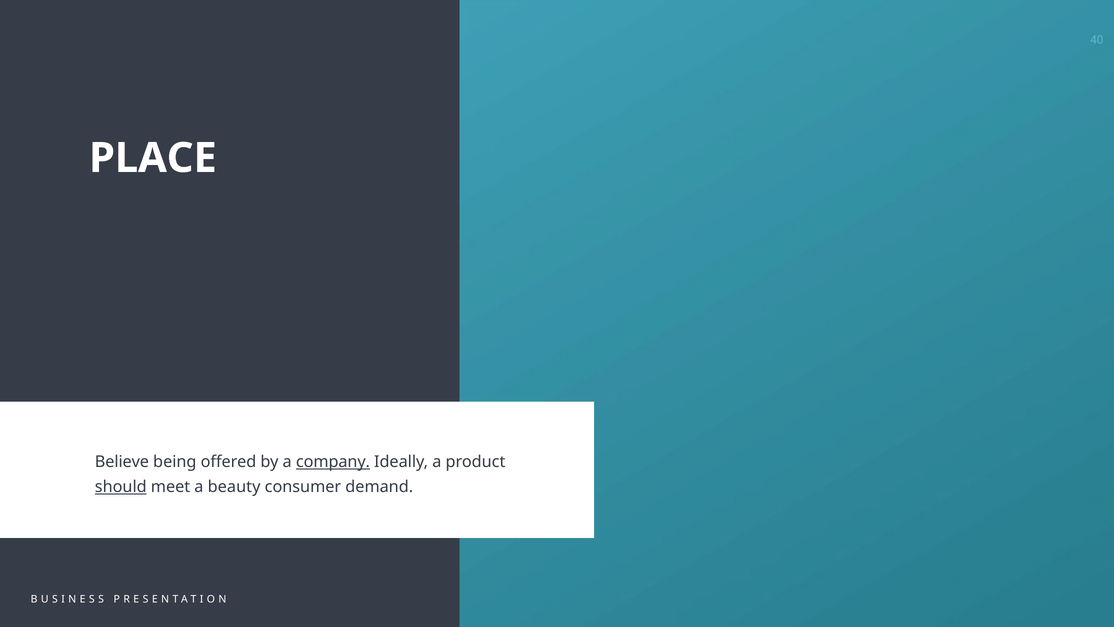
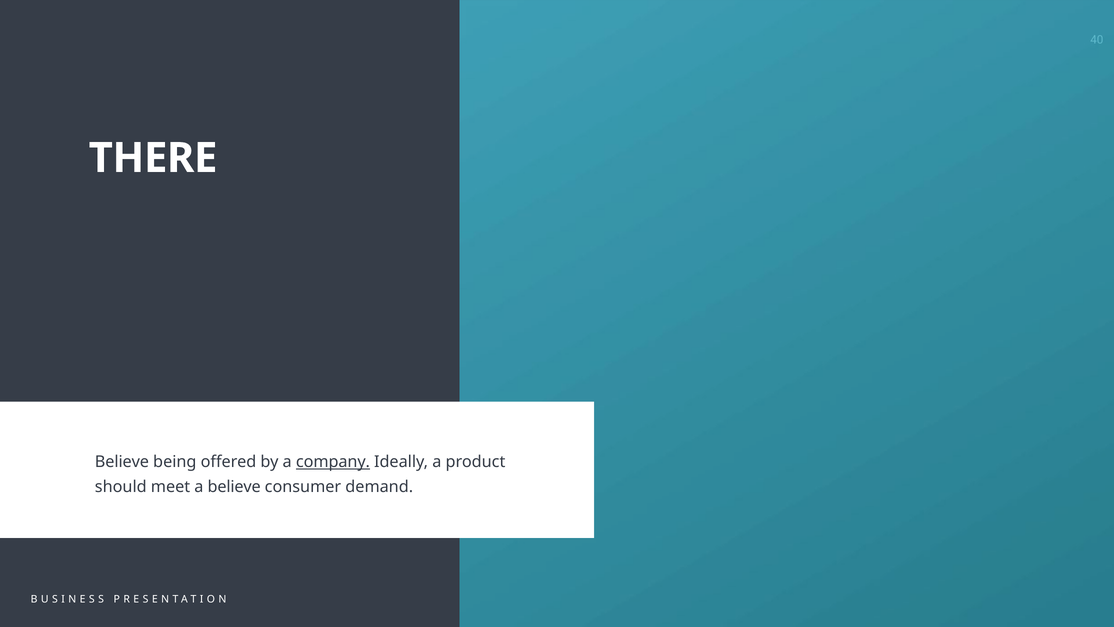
PLACE: PLACE -> THERE
should underline: present -> none
a beauty: beauty -> believe
